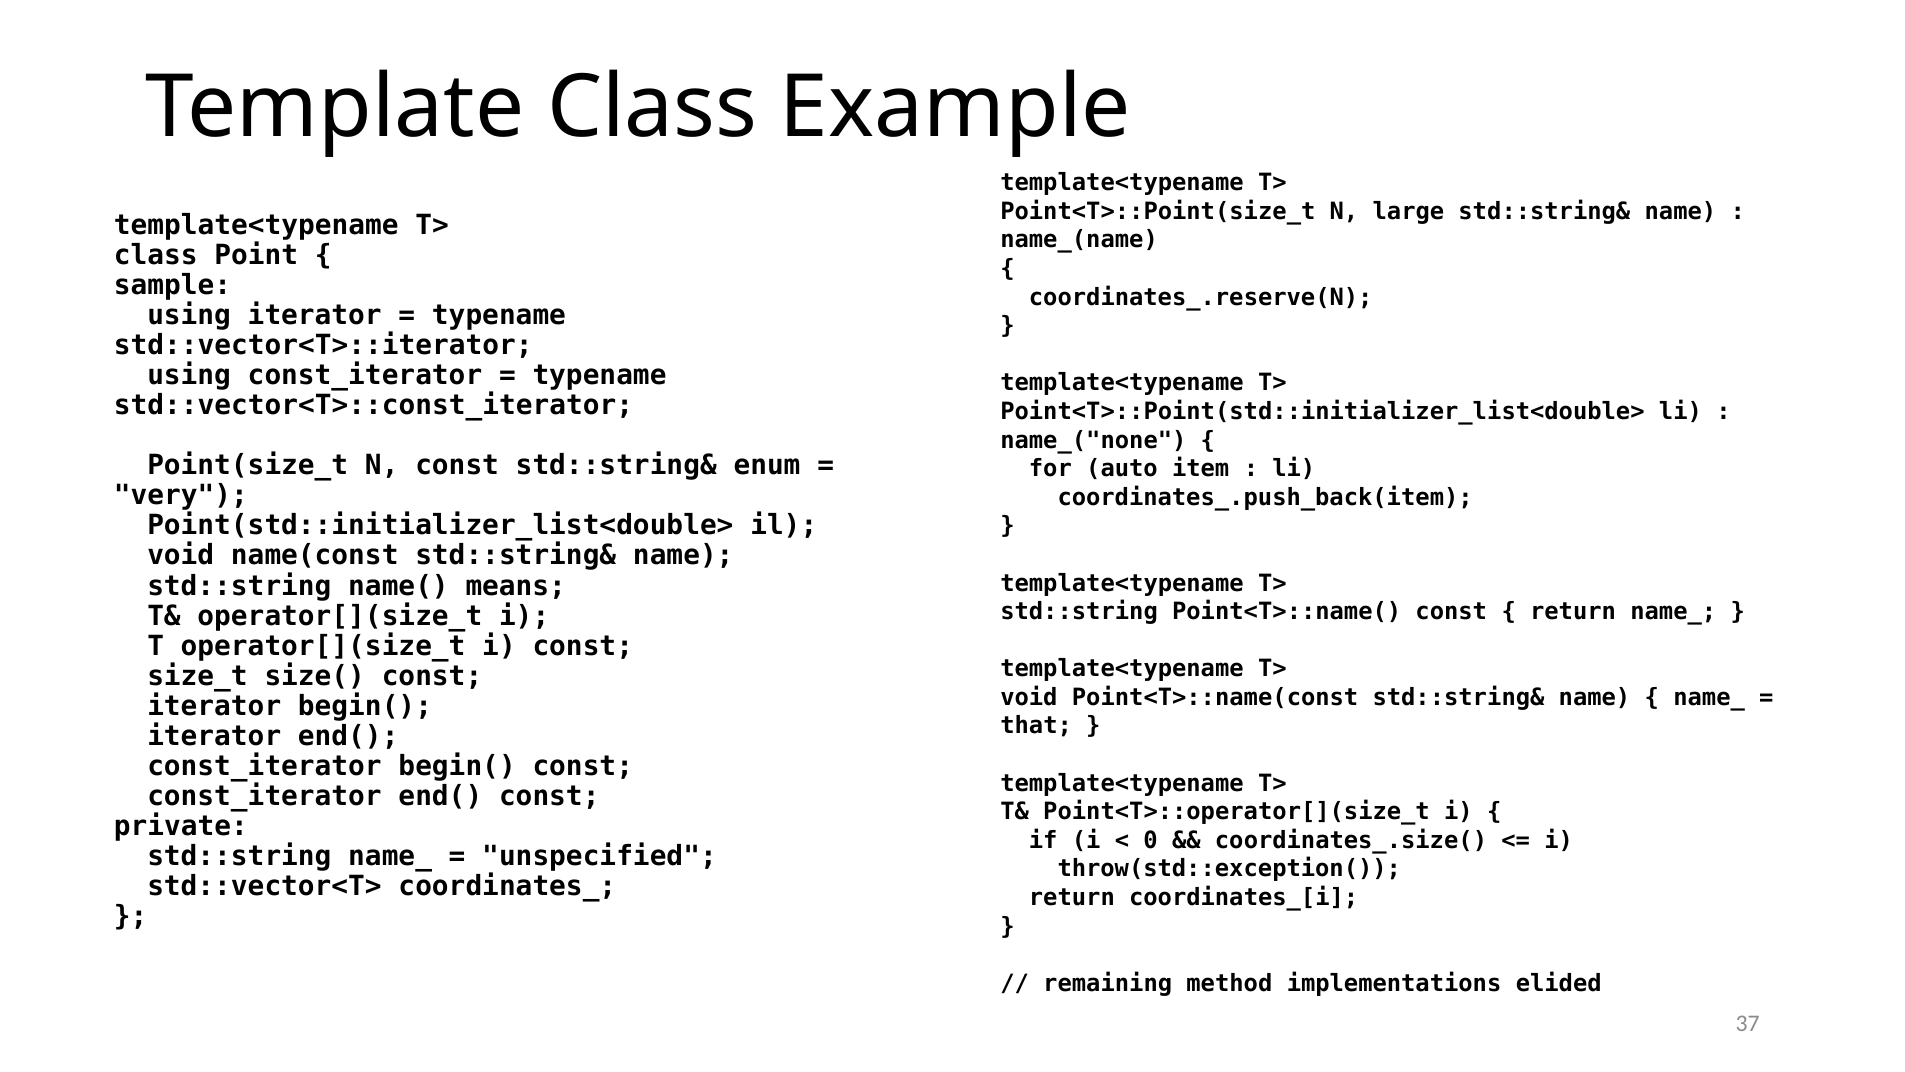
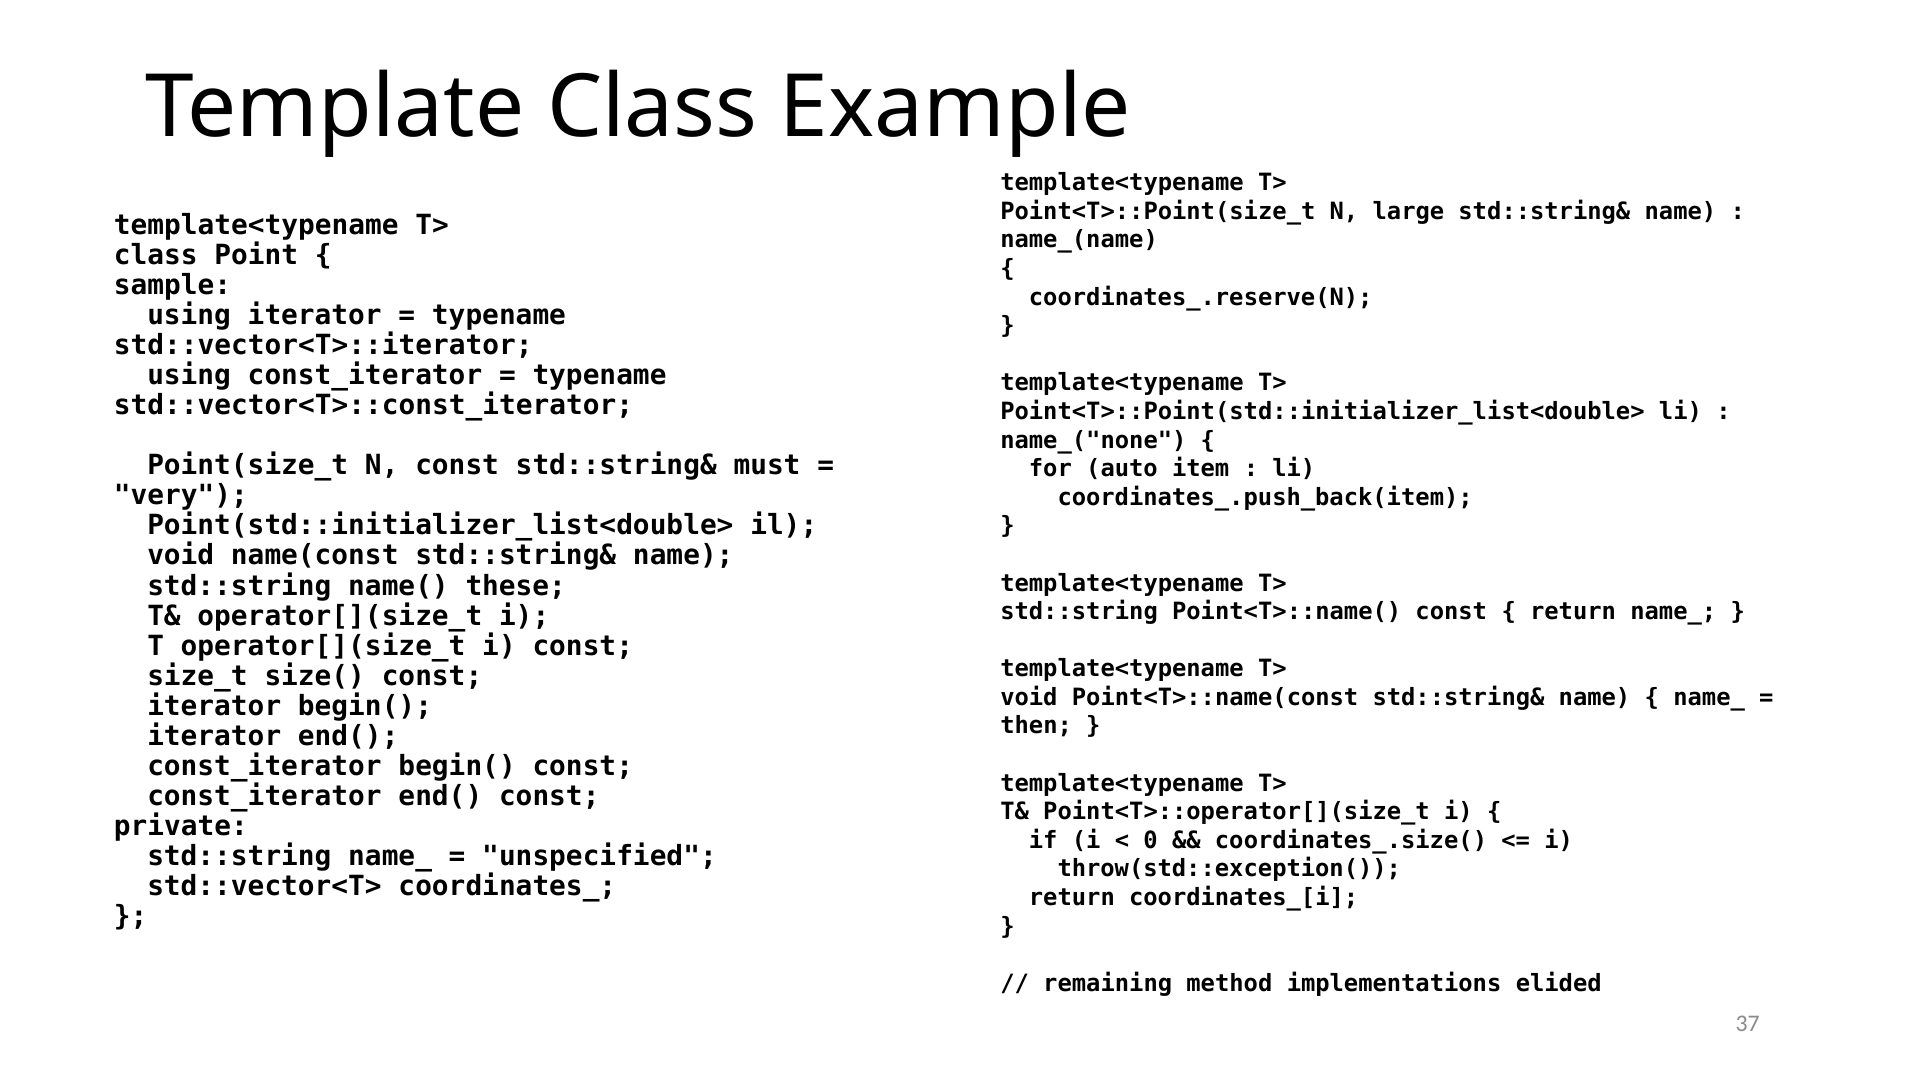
enum: enum -> must
means: means -> these
that: that -> then
